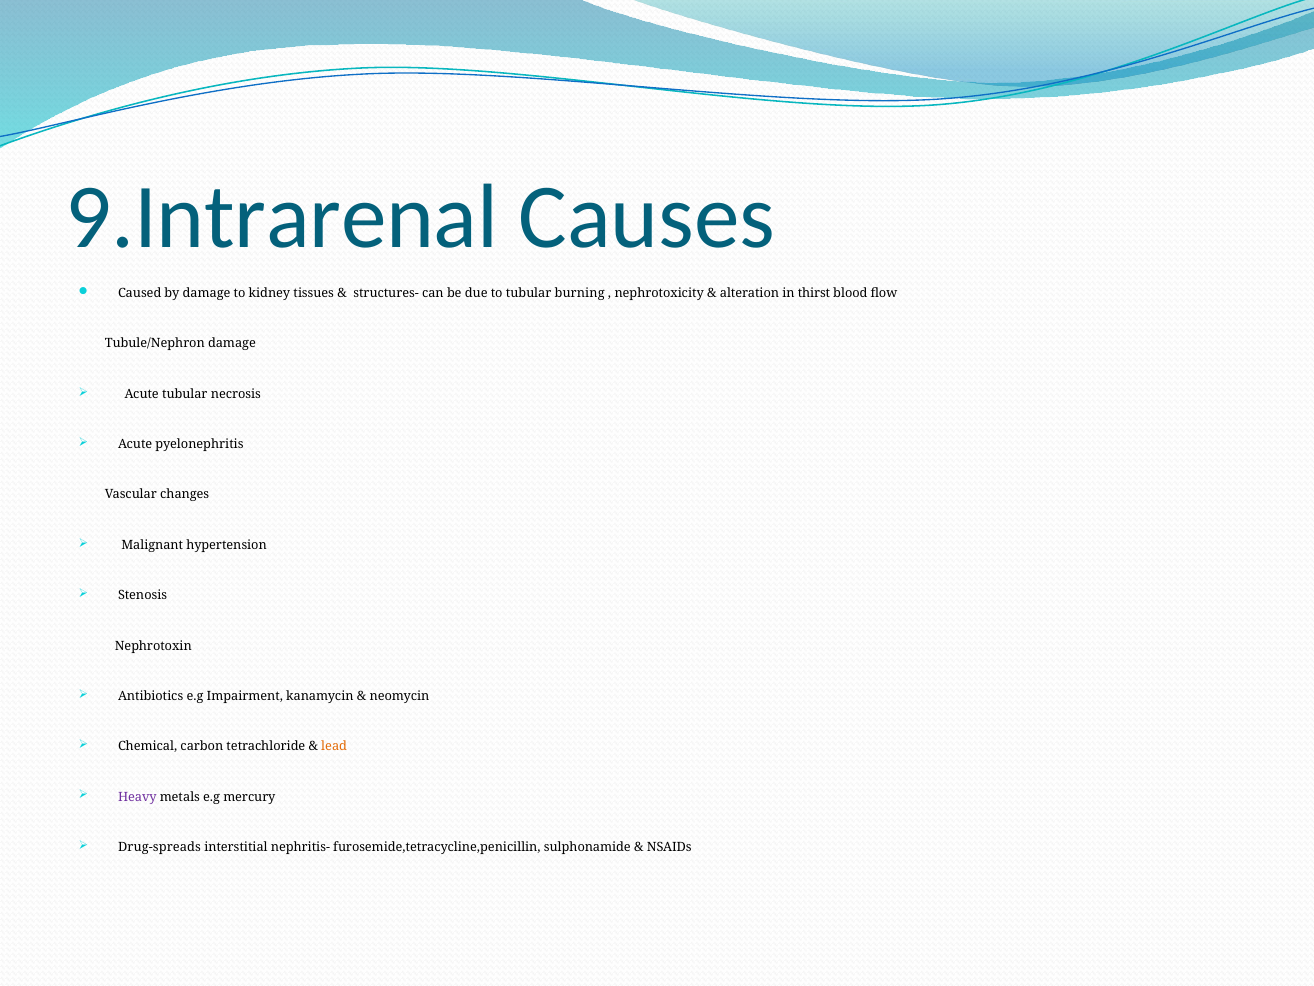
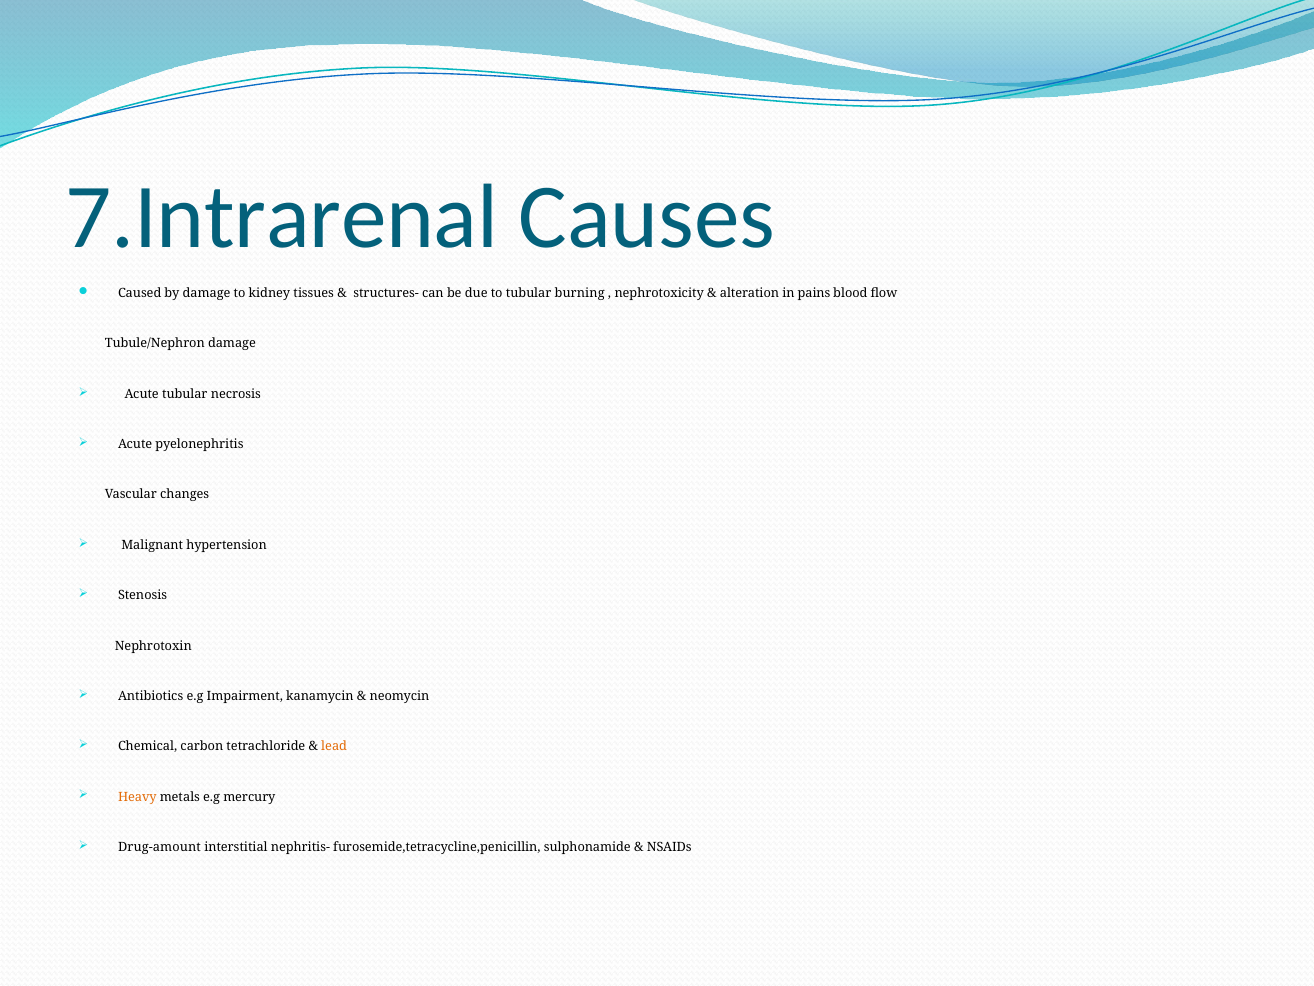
9.Intrarenal: 9.Intrarenal -> 7.Intrarenal
thirst: thirst -> pains
Heavy colour: purple -> orange
Drug-spreads: Drug-spreads -> Drug-amount
